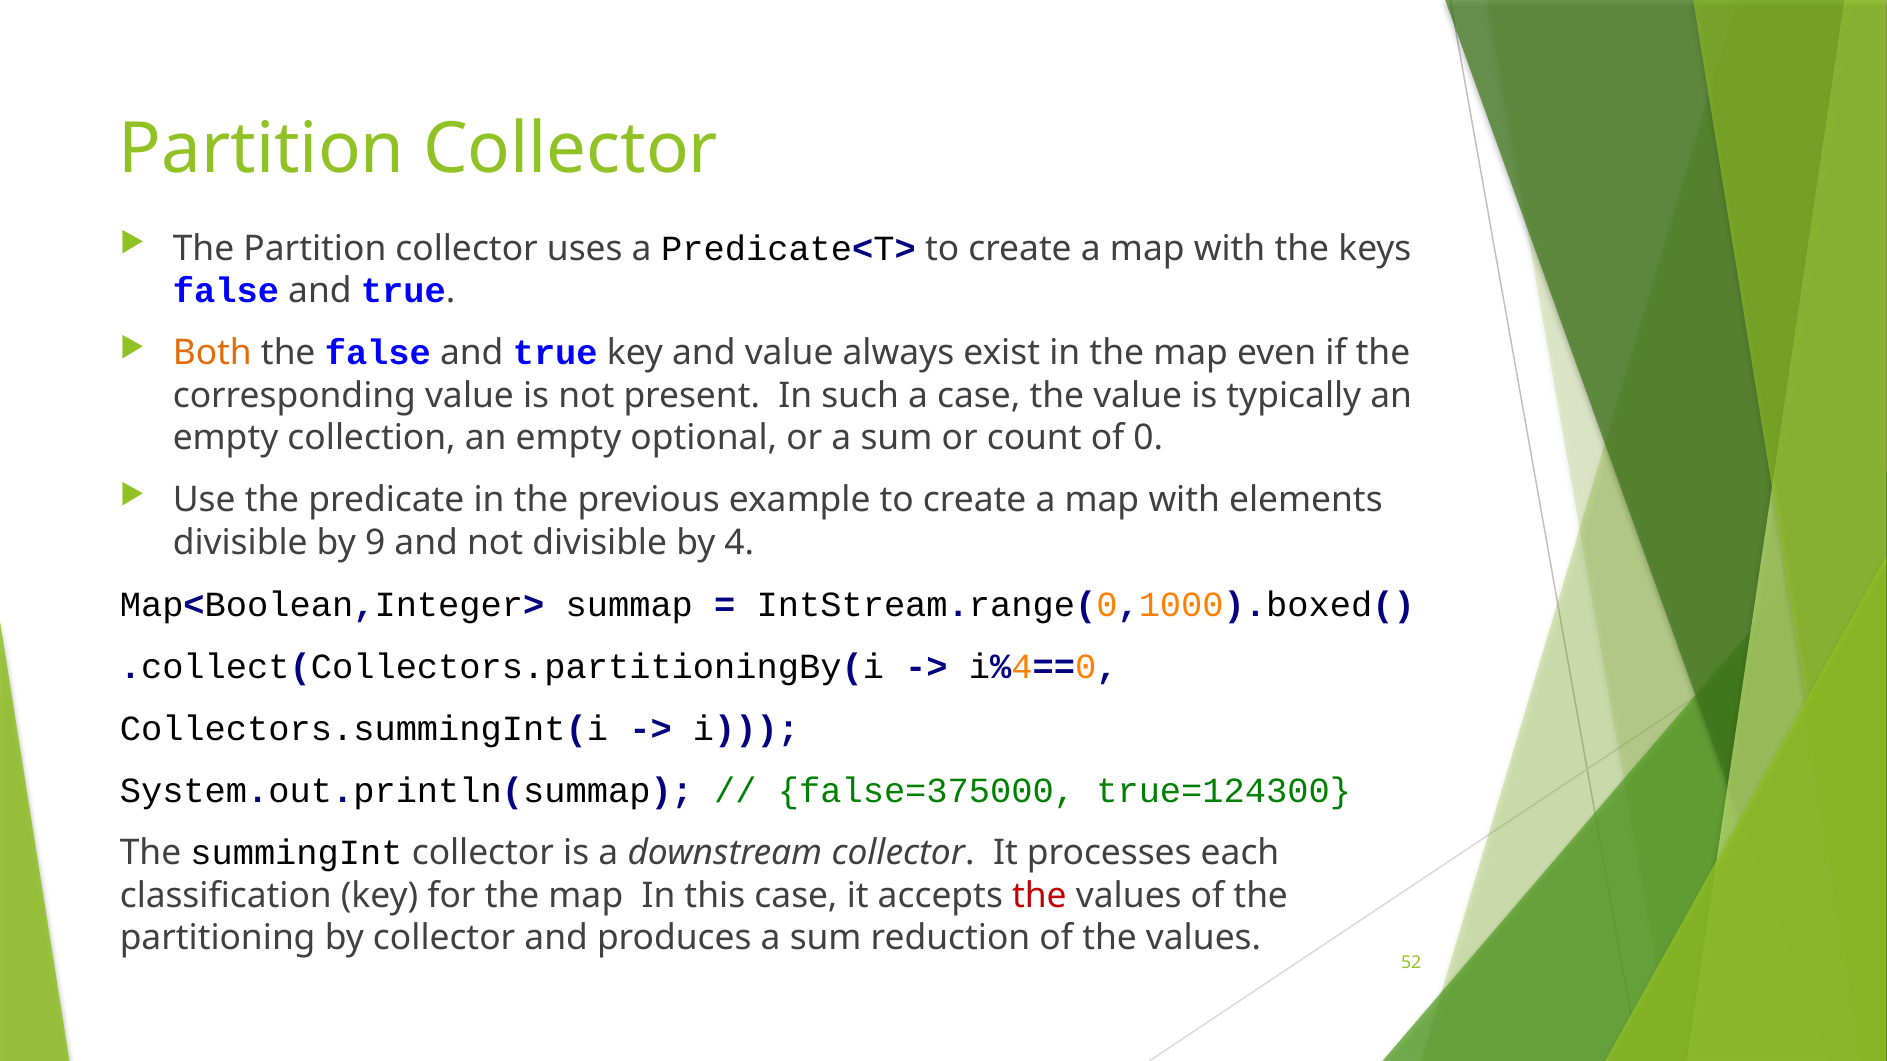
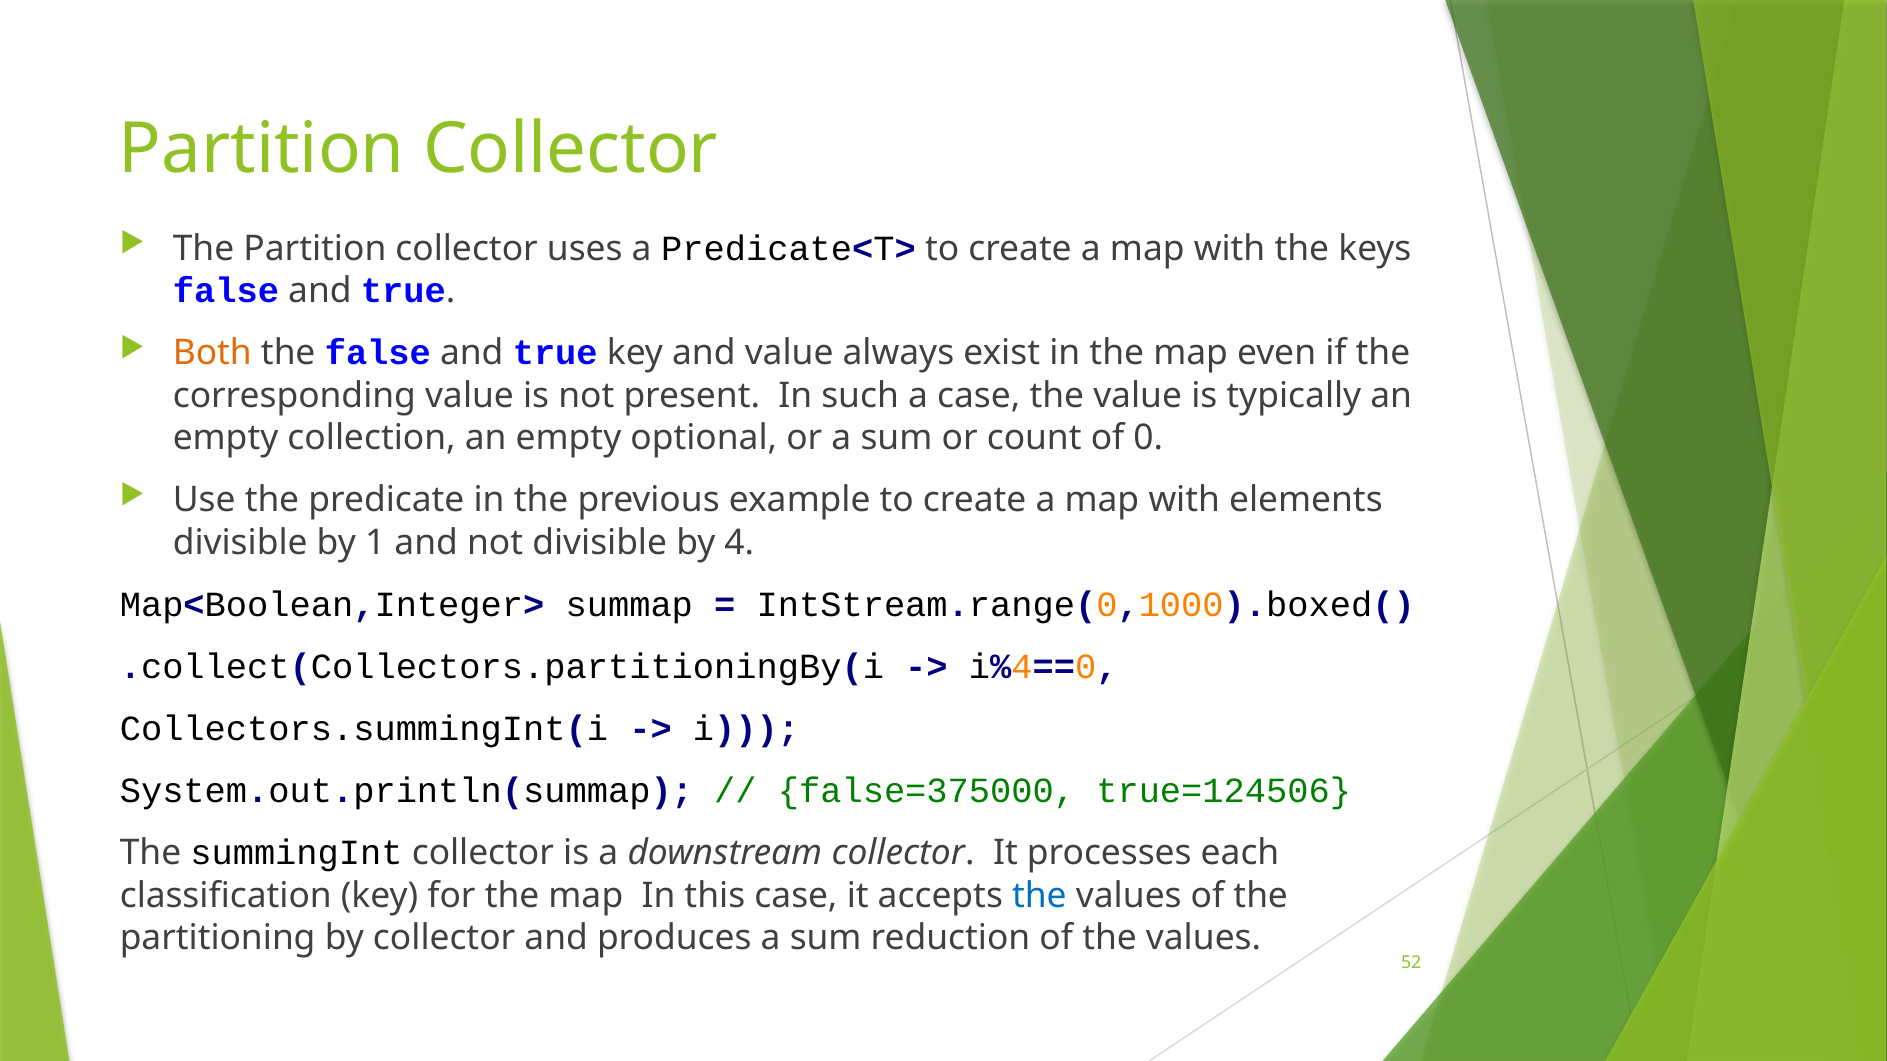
9: 9 -> 1
true=124300: true=124300 -> true=124506
the at (1039, 896) colour: red -> blue
